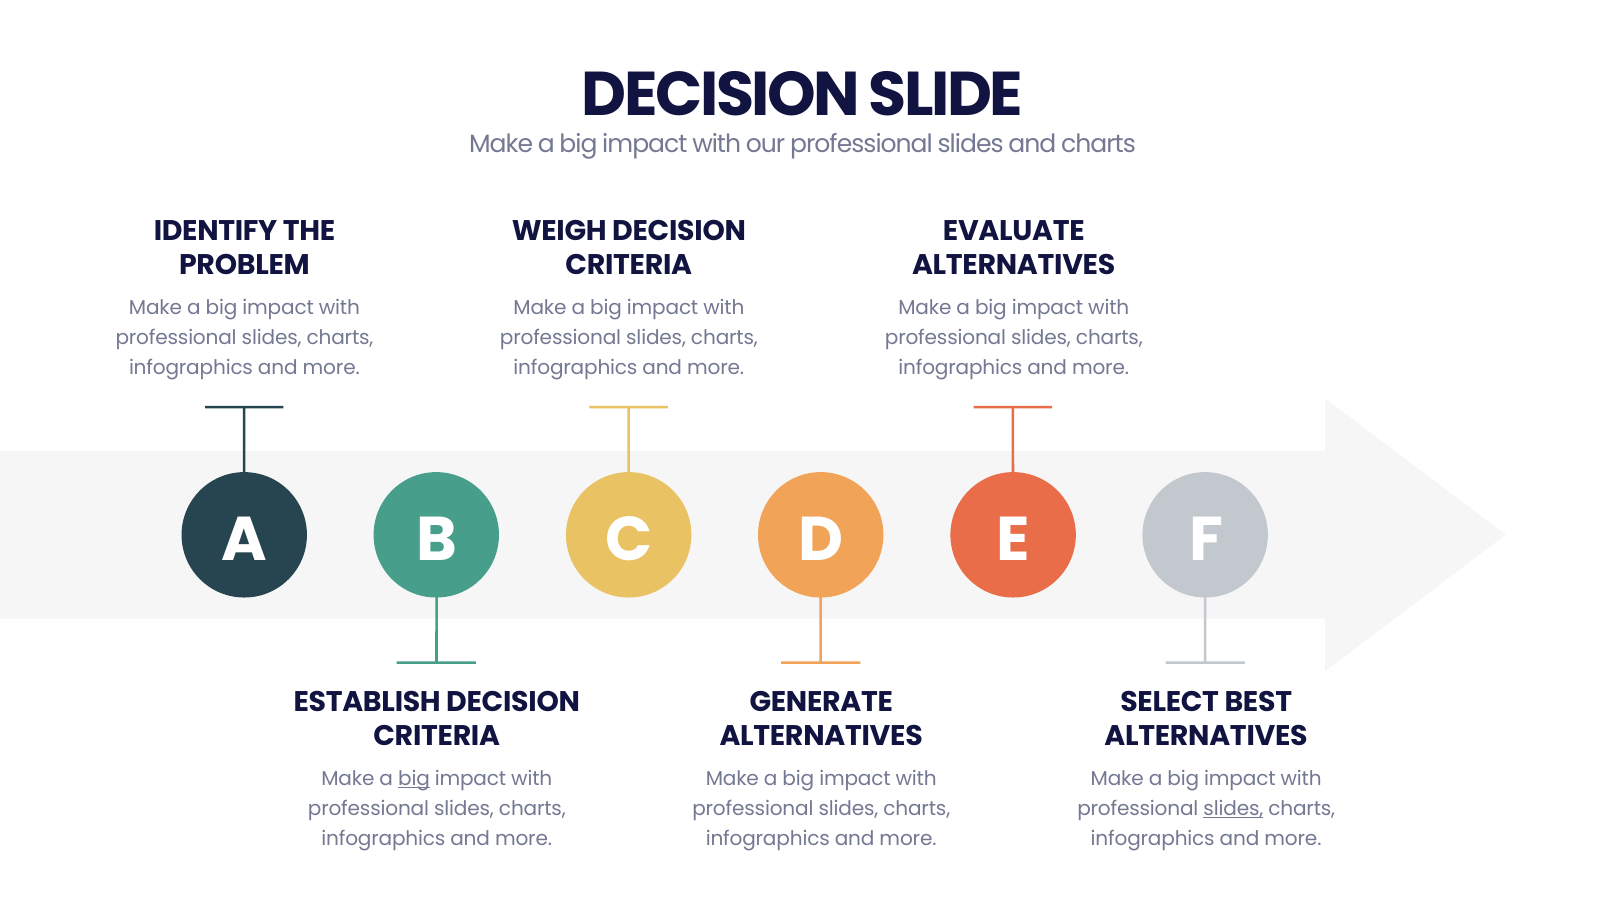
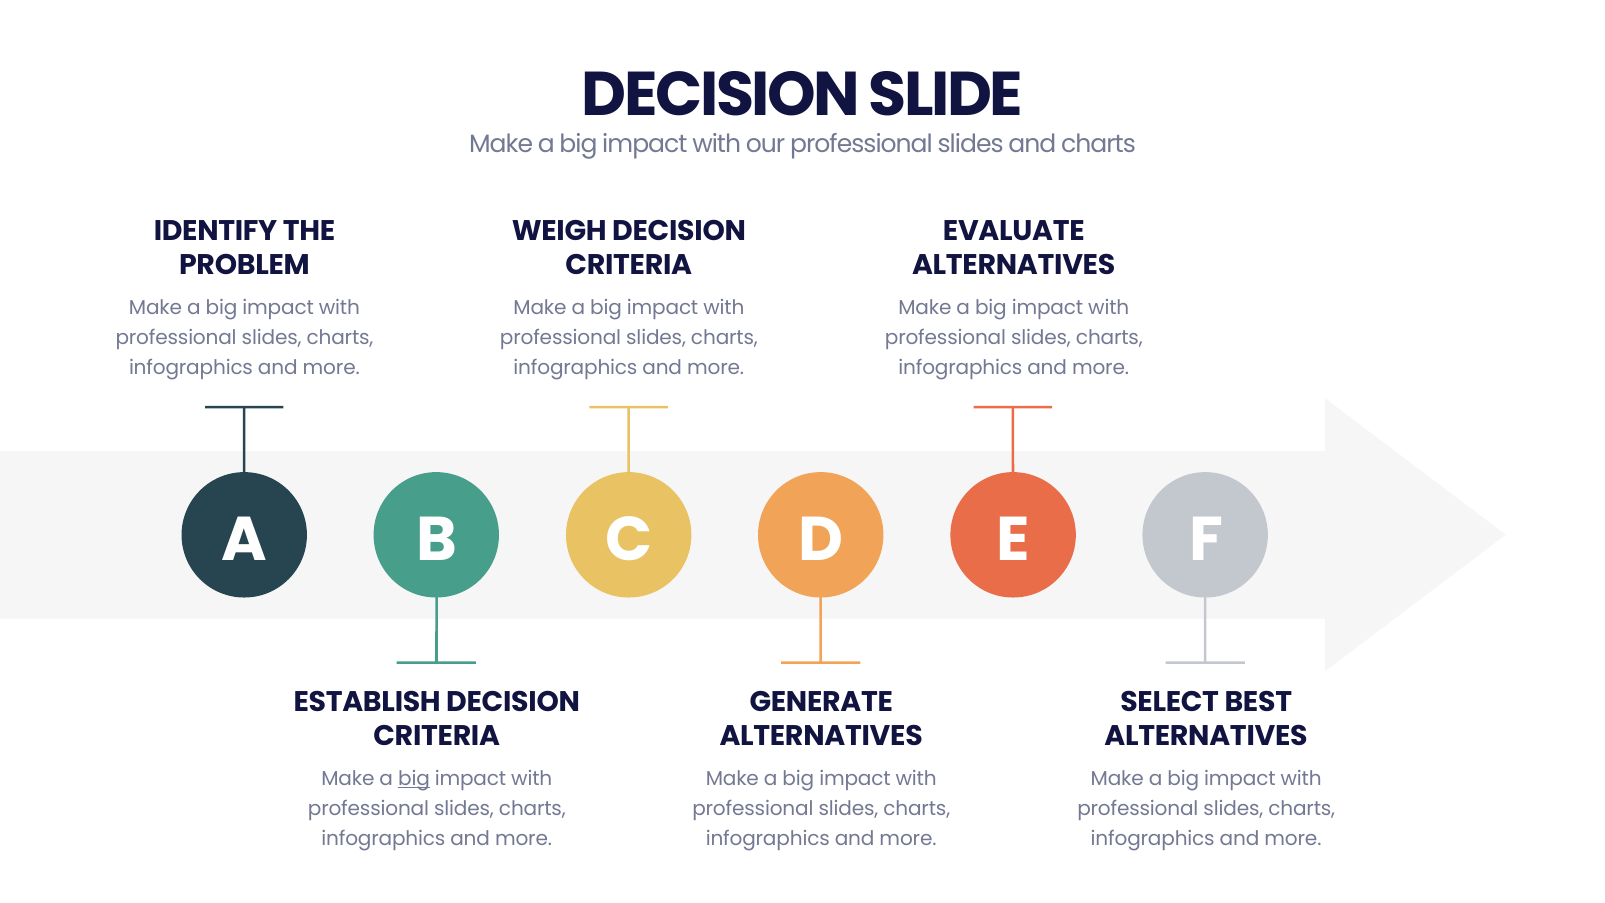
slides at (1233, 809) underline: present -> none
